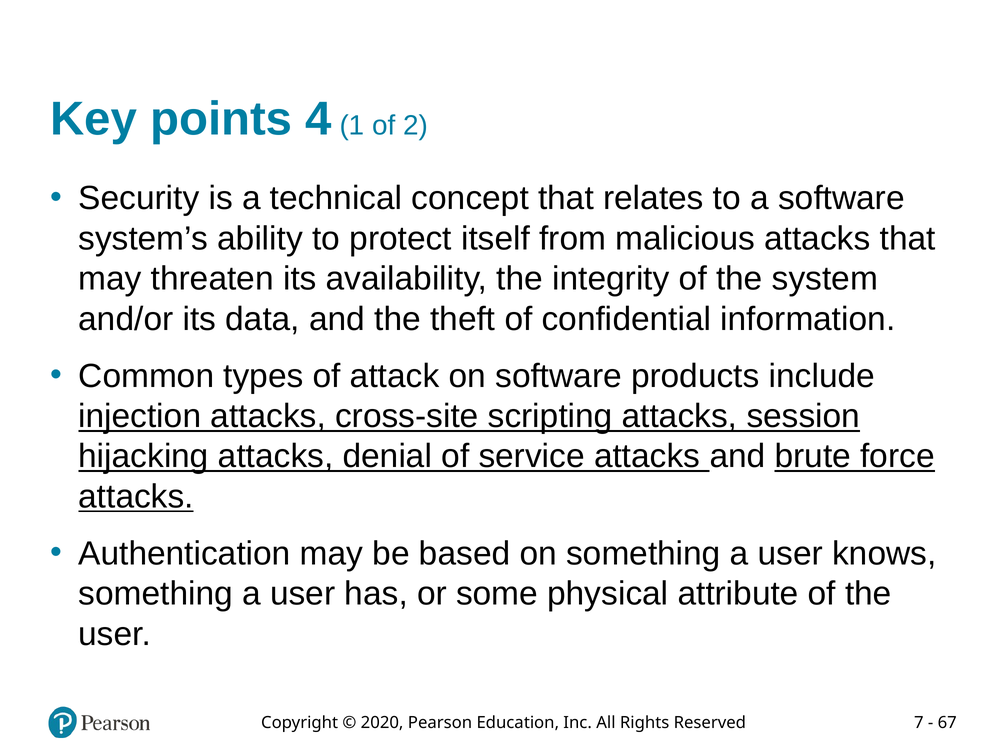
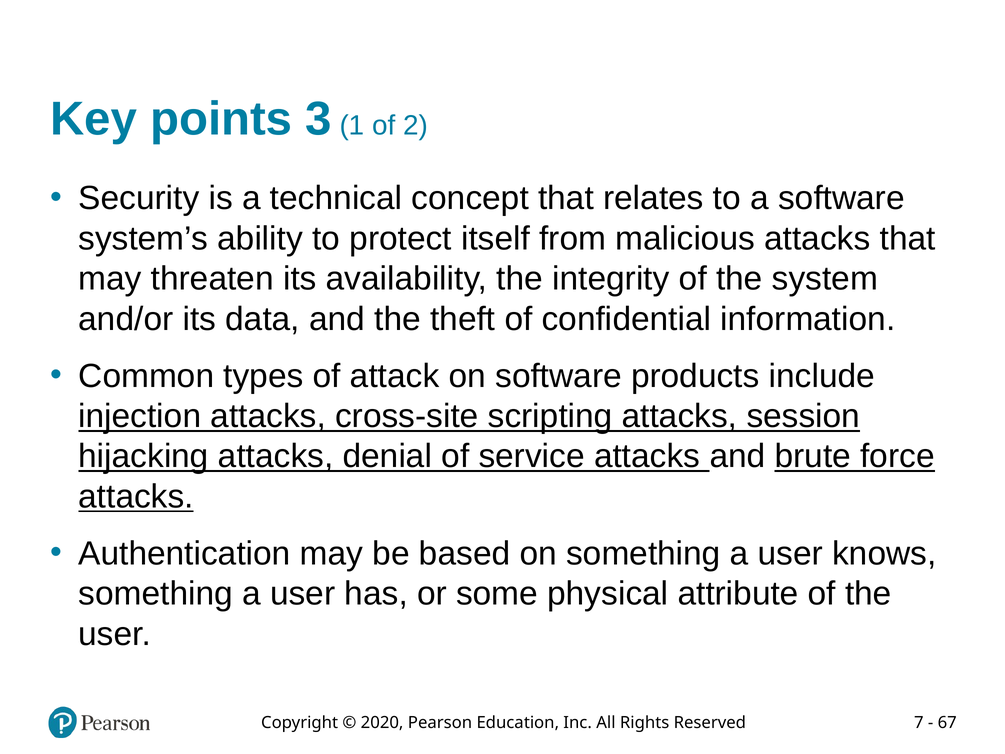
4: 4 -> 3
